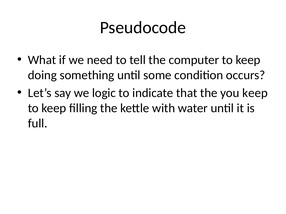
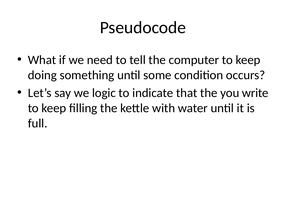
you keep: keep -> write
